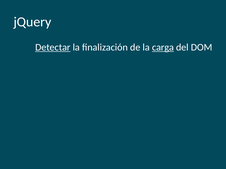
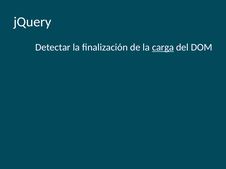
Detectar underline: present -> none
